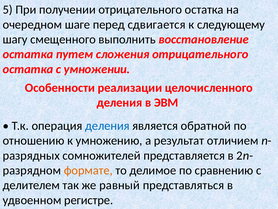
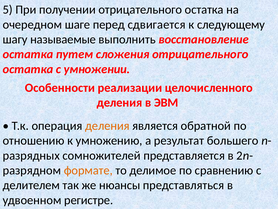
смещенного: смещенного -> называемые
деления at (107, 126) colour: blue -> orange
отличием: отличием -> большего
равный: равный -> нюансы
